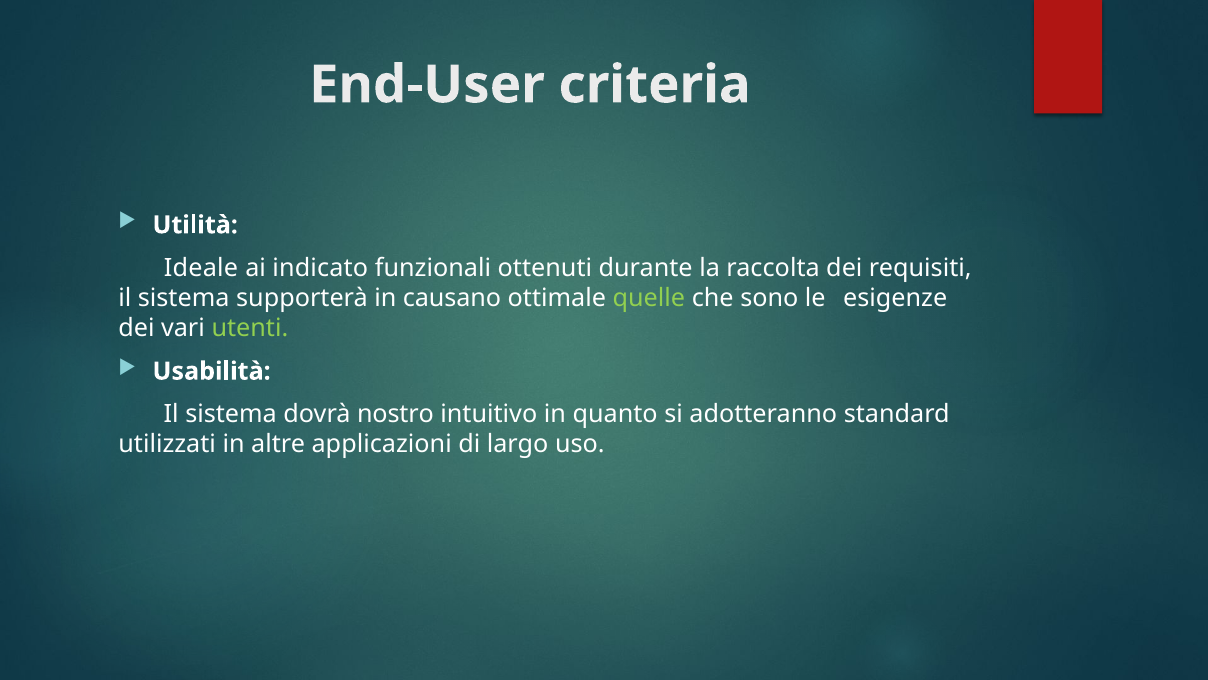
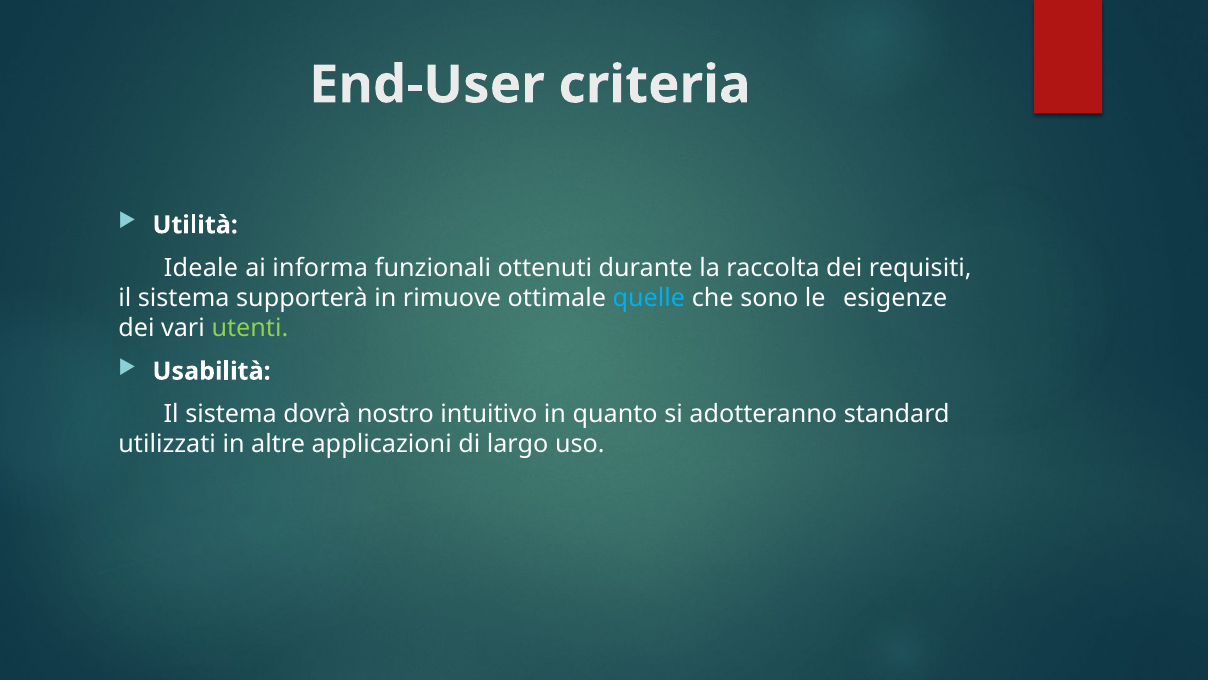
indicato: indicato -> informa
causano: causano -> rimuove
quelle colour: light green -> light blue
